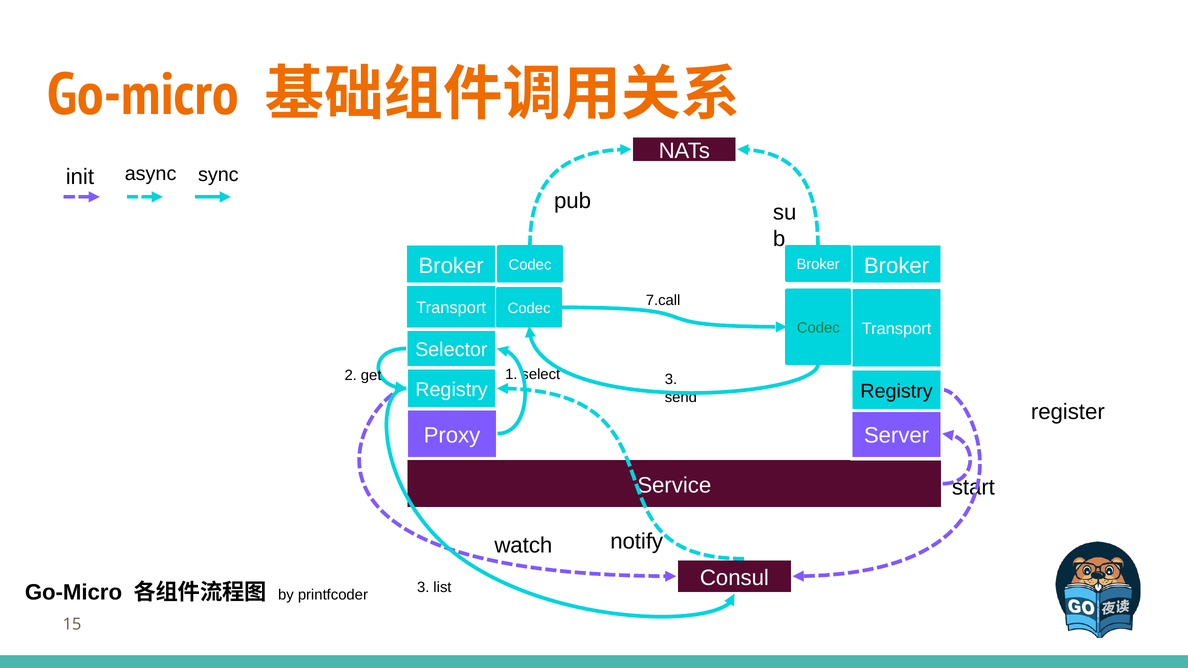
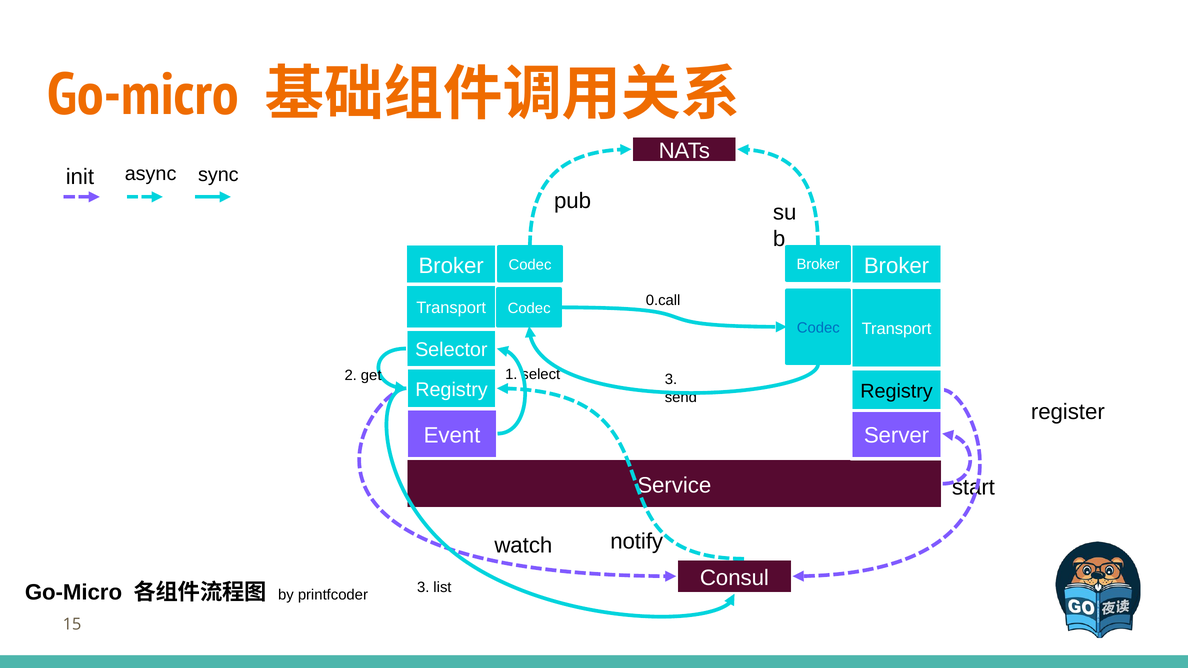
7.call: 7.call -> 0.call
Codec at (818, 328) colour: green -> blue
Proxy: Proxy -> Event
